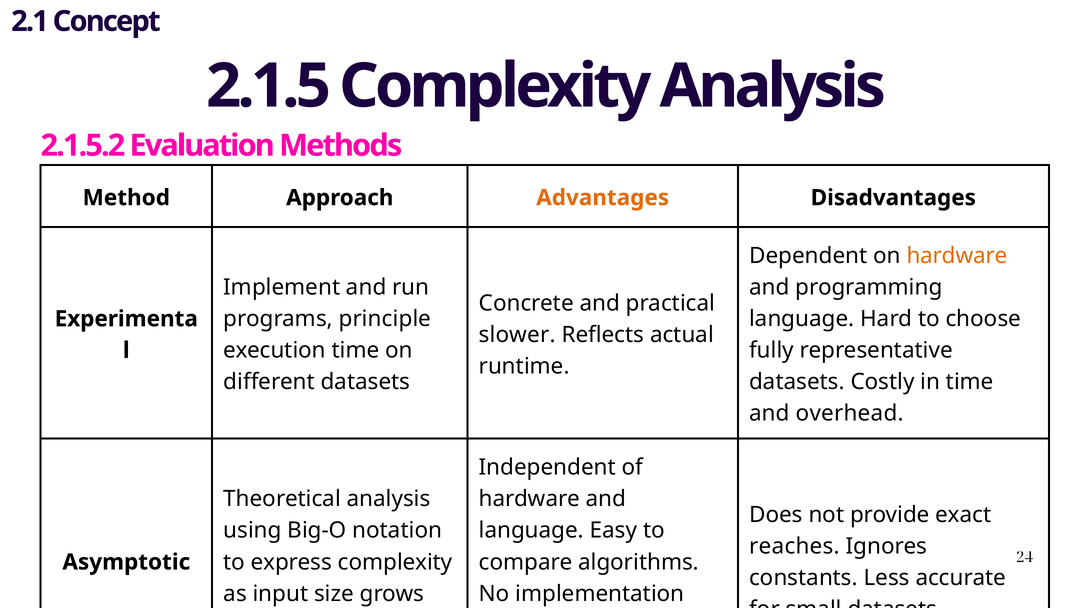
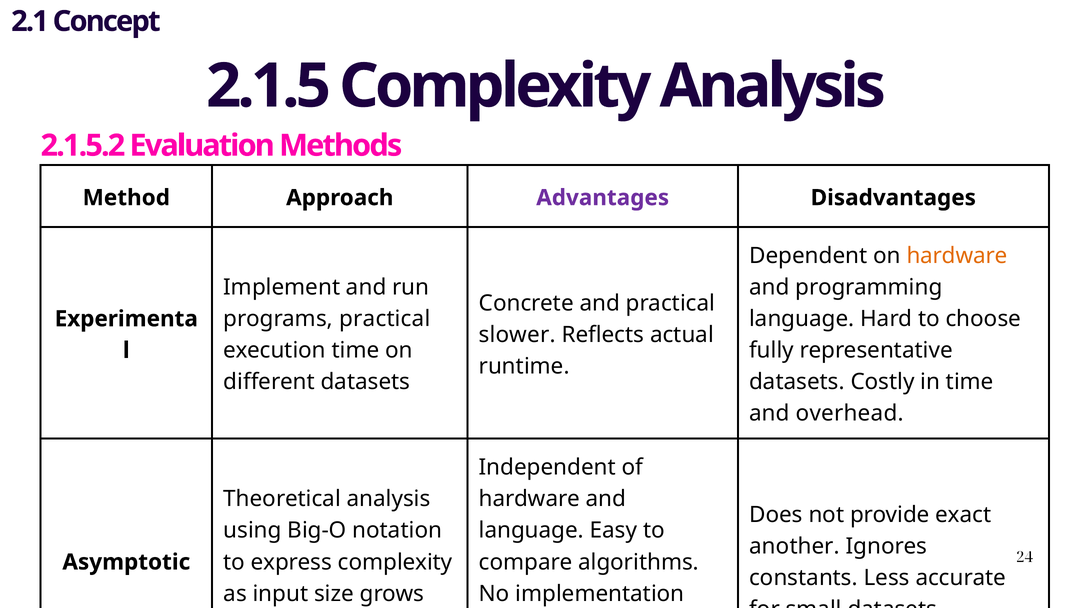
Advantages colour: orange -> purple
programs principle: principle -> practical
reaches: reaches -> another
